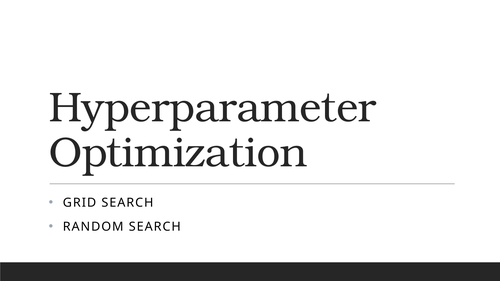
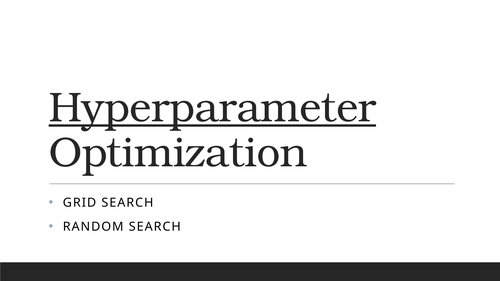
Hyperparameter underline: none -> present
